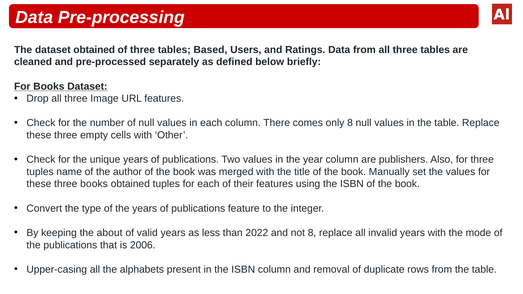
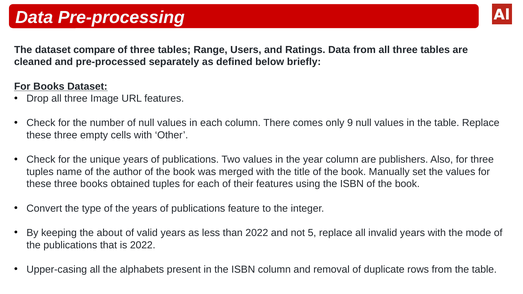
dataset obtained: obtained -> compare
Based: Based -> Range
only 8: 8 -> 9
not 8: 8 -> 5
is 2006: 2006 -> 2022
